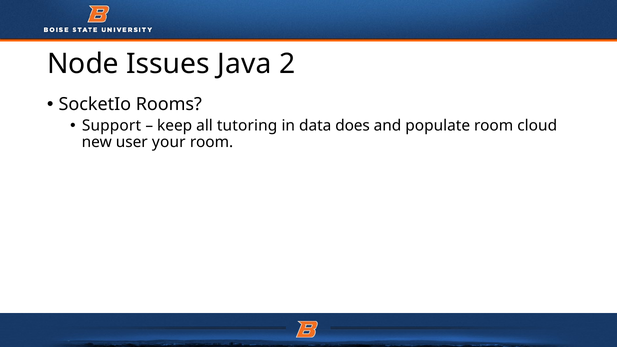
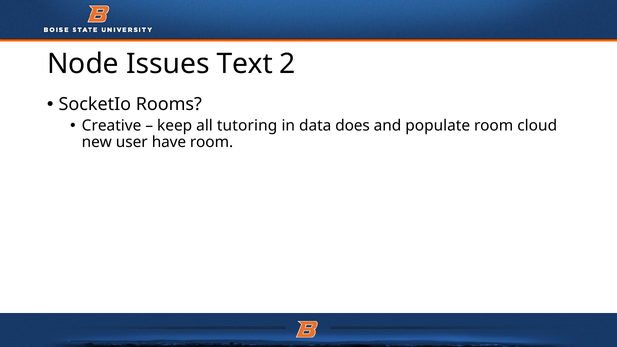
Java: Java -> Text
Support: Support -> Creative
your: your -> have
